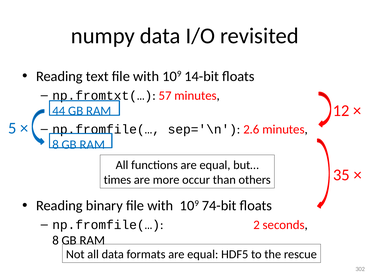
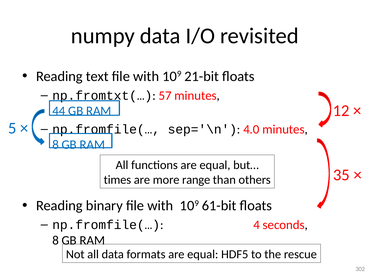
14-bit: 14-bit -> 21-bit
2.6: 2.6 -> 4.0
occur: occur -> range
74-bit: 74-bit -> 61-bit
2: 2 -> 4
